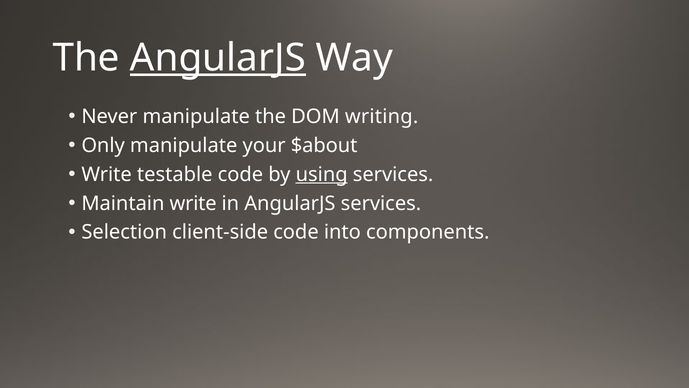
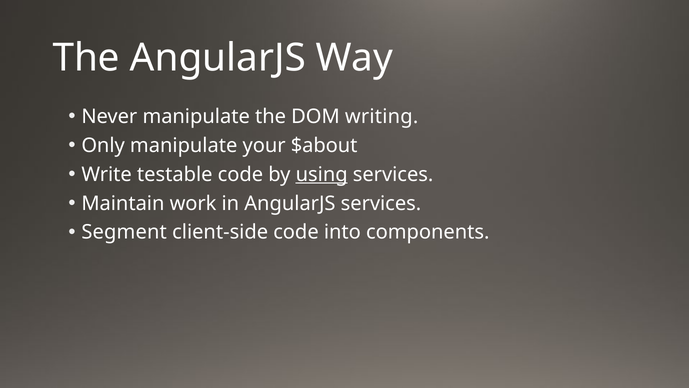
AngularJS at (218, 58) underline: present -> none
Maintain write: write -> work
Selection: Selection -> Segment
